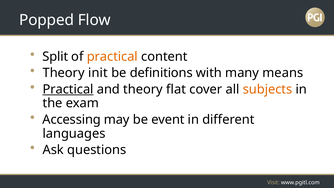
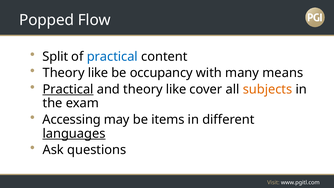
practical at (112, 56) colour: orange -> blue
init at (98, 73): init -> like
definitions: definitions -> occupancy
and theory flat: flat -> like
event: event -> items
languages underline: none -> present
